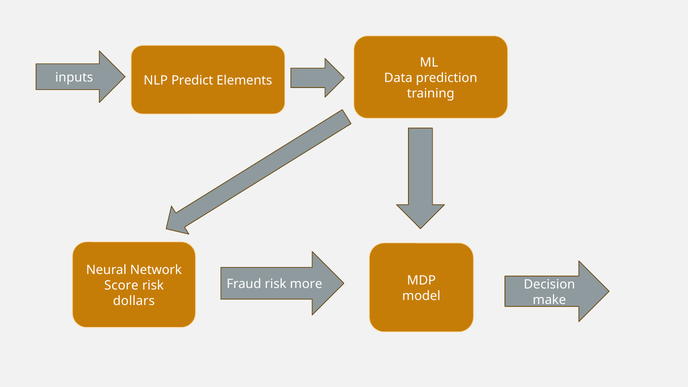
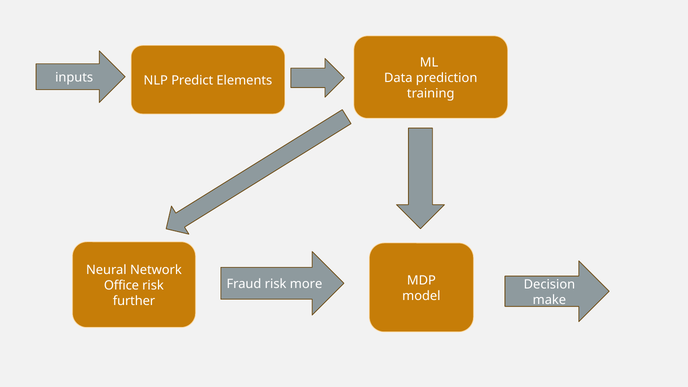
Score: Score -> Office
dollars: dollars -> further
